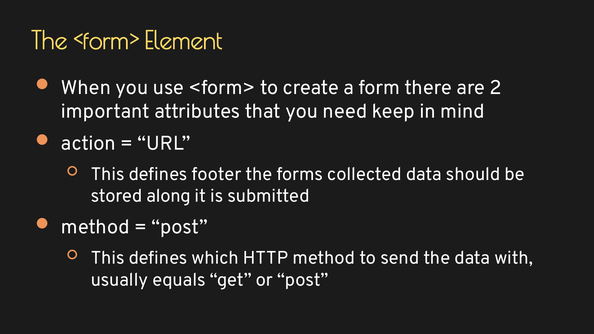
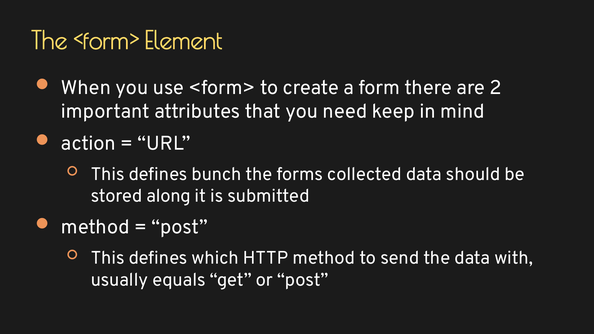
footer: footer -> bunch
